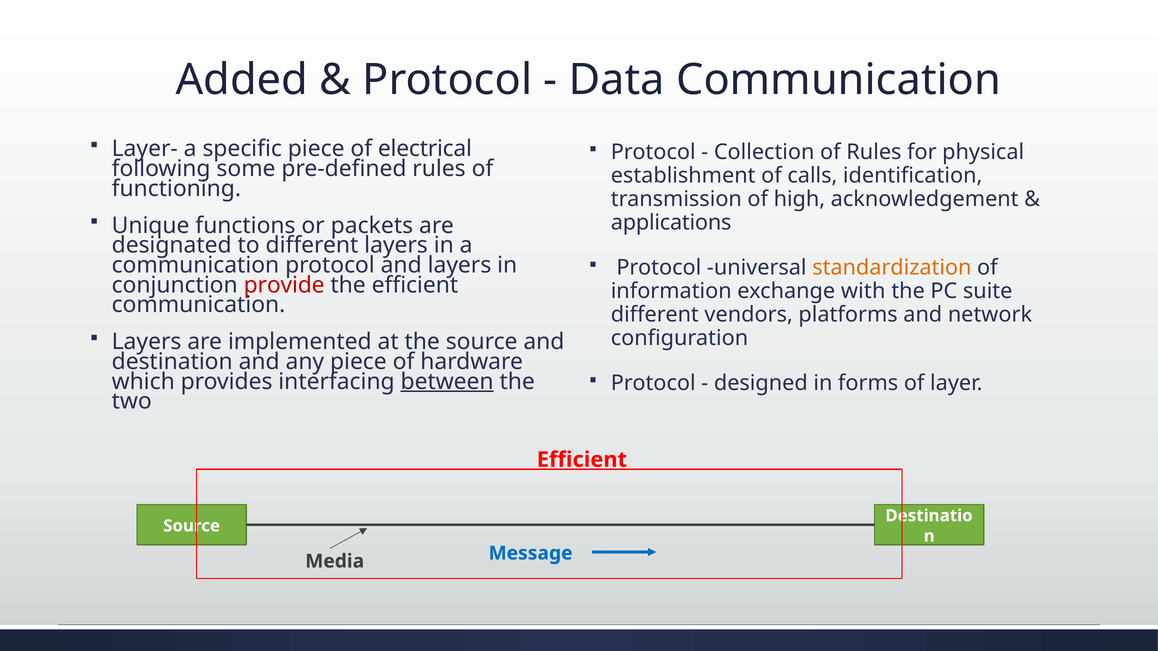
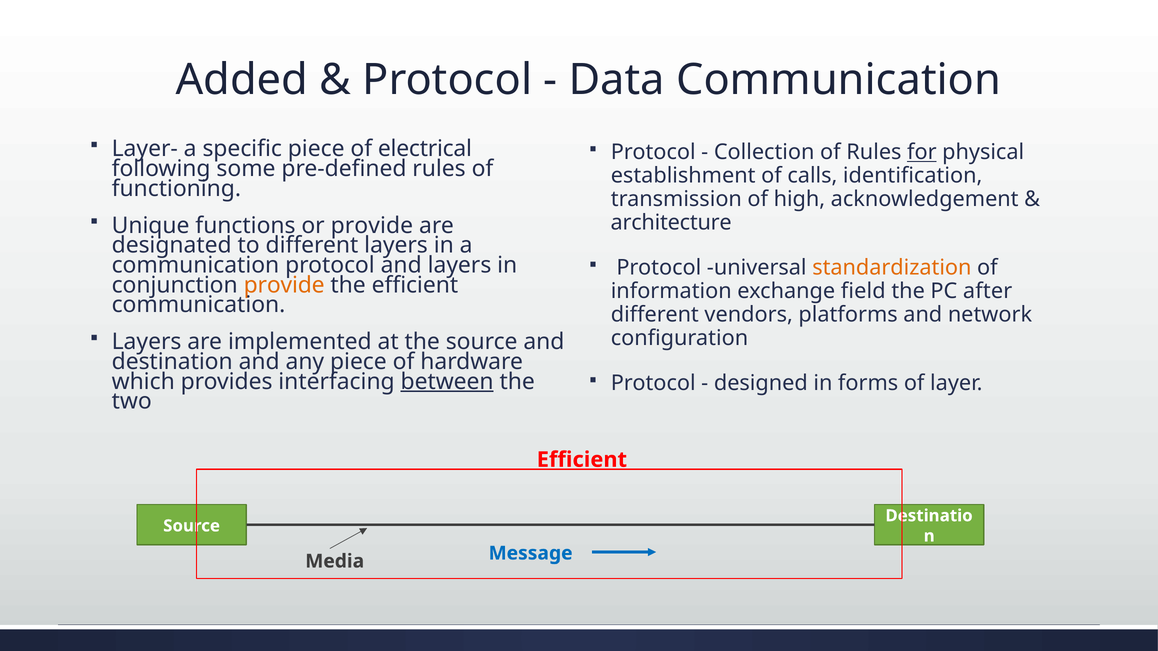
for underline: none -> present
or packets: packets -> provide
applications: applications -> architecture
provide at (284, 285) colour: red -> orange
with: with -> field
suite: suite -> after
